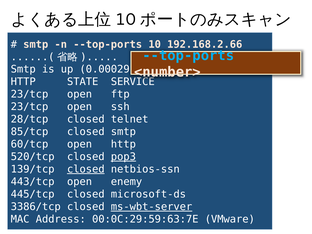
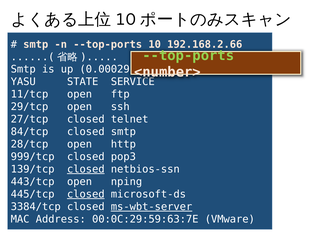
--top-ports at (188, 56) colour: light blue -> light green
HTTP at (23, 82): HTTP -> YASU
23/tcp at (29, 94): 23/tcp -> 11/tcp
23/tcp at (29, 107): 23/tcp -> 29/tcp
28/tcp: 28/tcp -> 27/tcp
85/tcp: 85/tcp -> 84/tcp
60/tcp: 60/tcp -> 28/tcp
520/tcp: 520/tcp -> 999/tcp
pop3 underline: present -> none
enemy: enemy -> nping
closed at (86, 194) underline: none -> present
3386/tcp: 3386/tcp -> 3384/tcp
